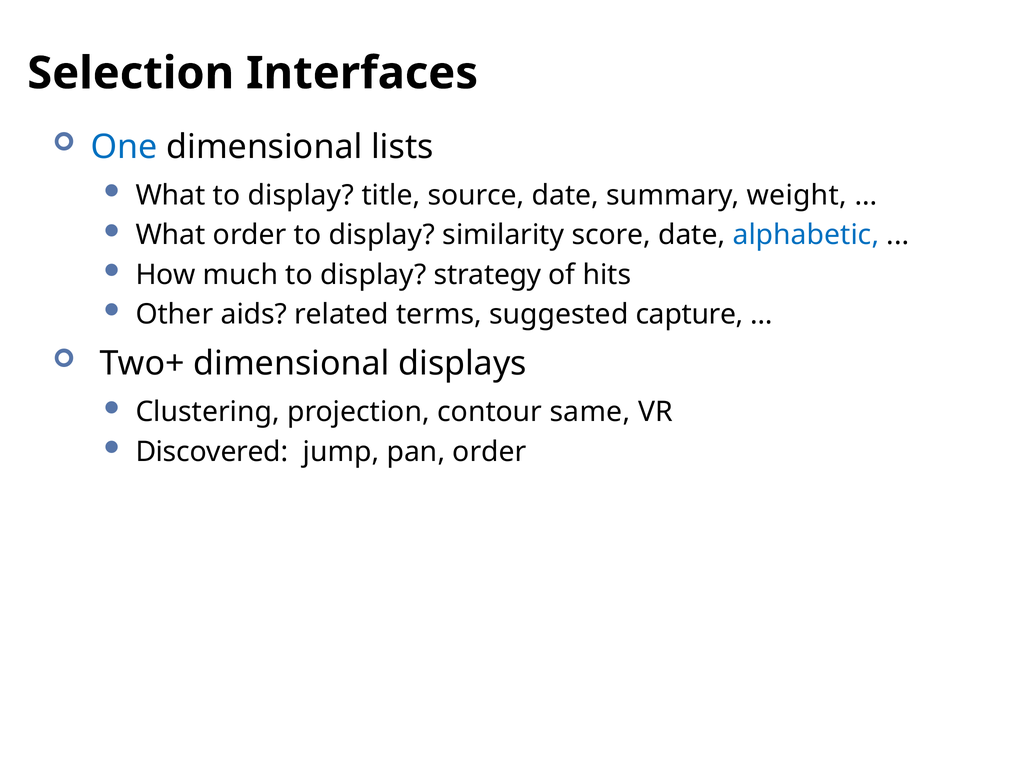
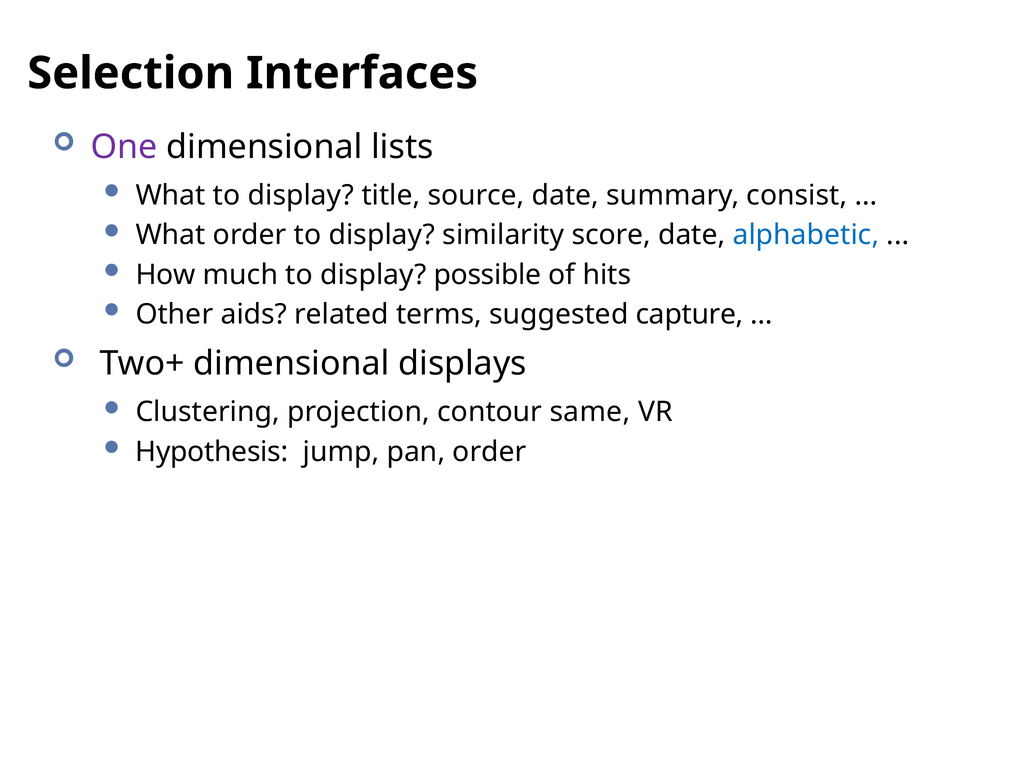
One colour: blue -> purple
weight: weight -> consist
strategy: strategy -> possible
Discovered: Discovered -> Hypothesis
